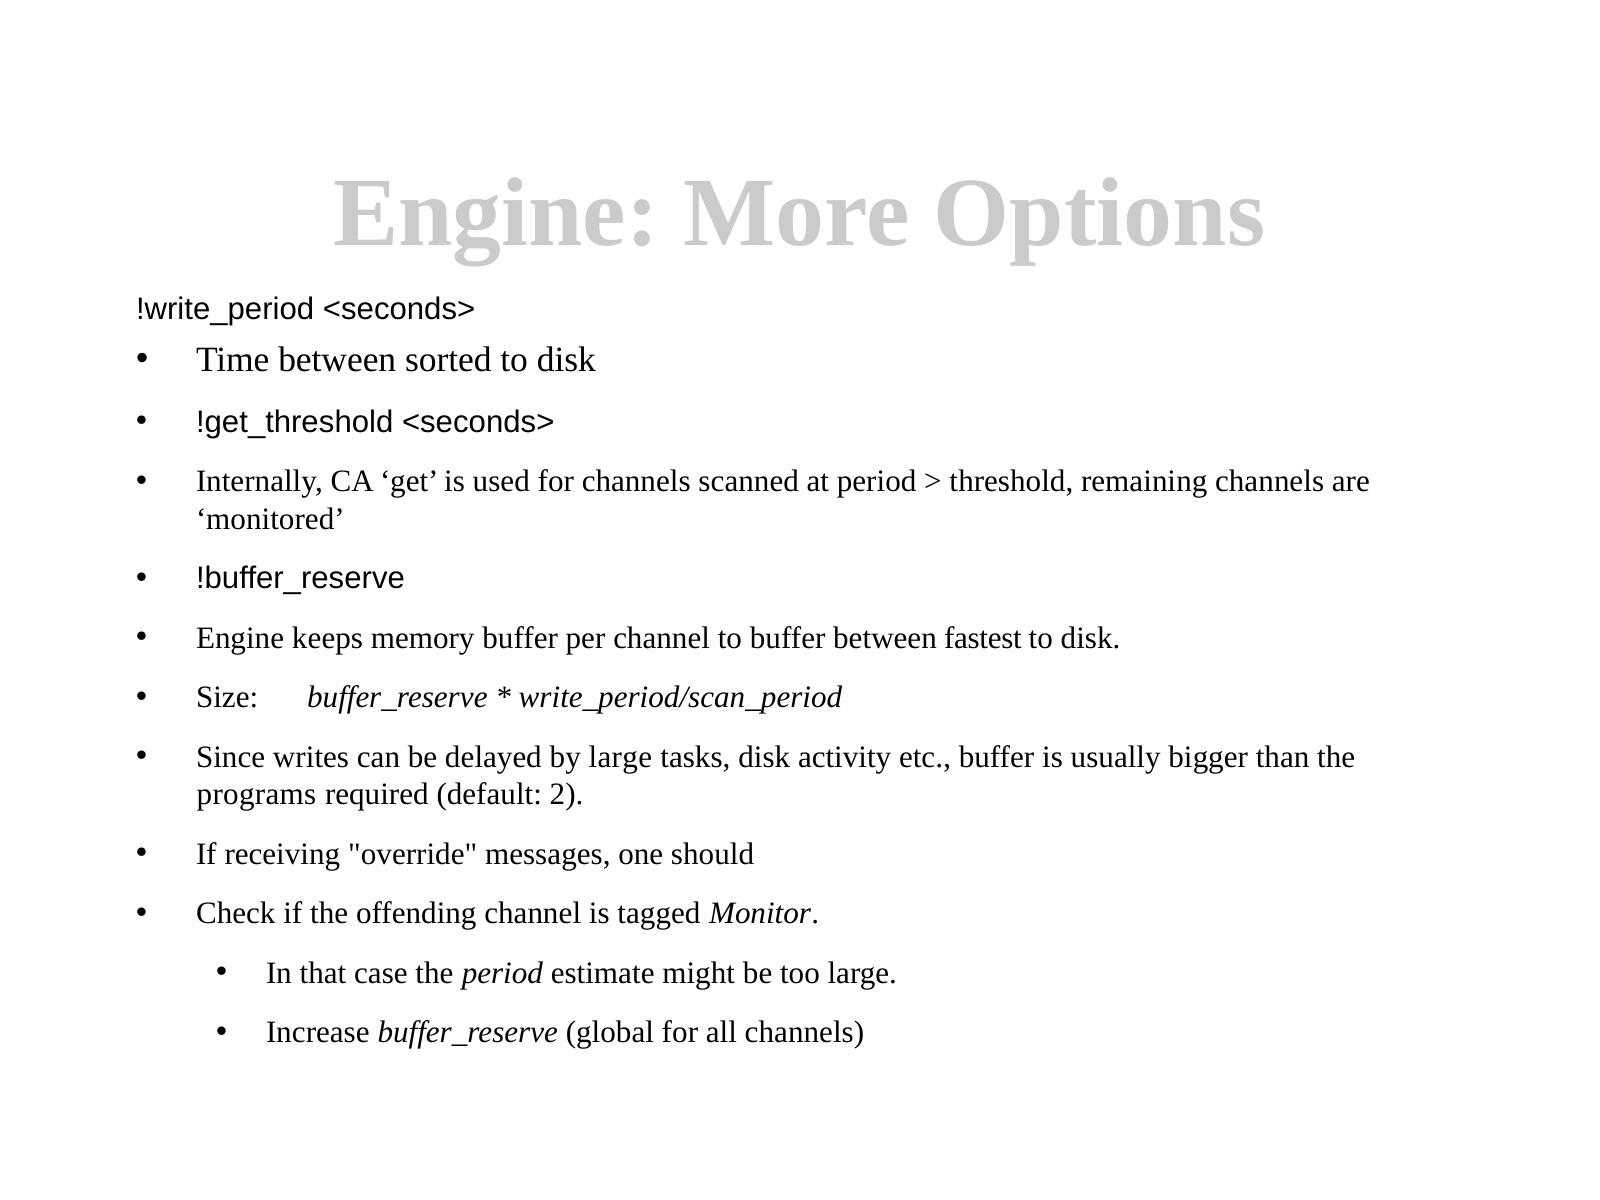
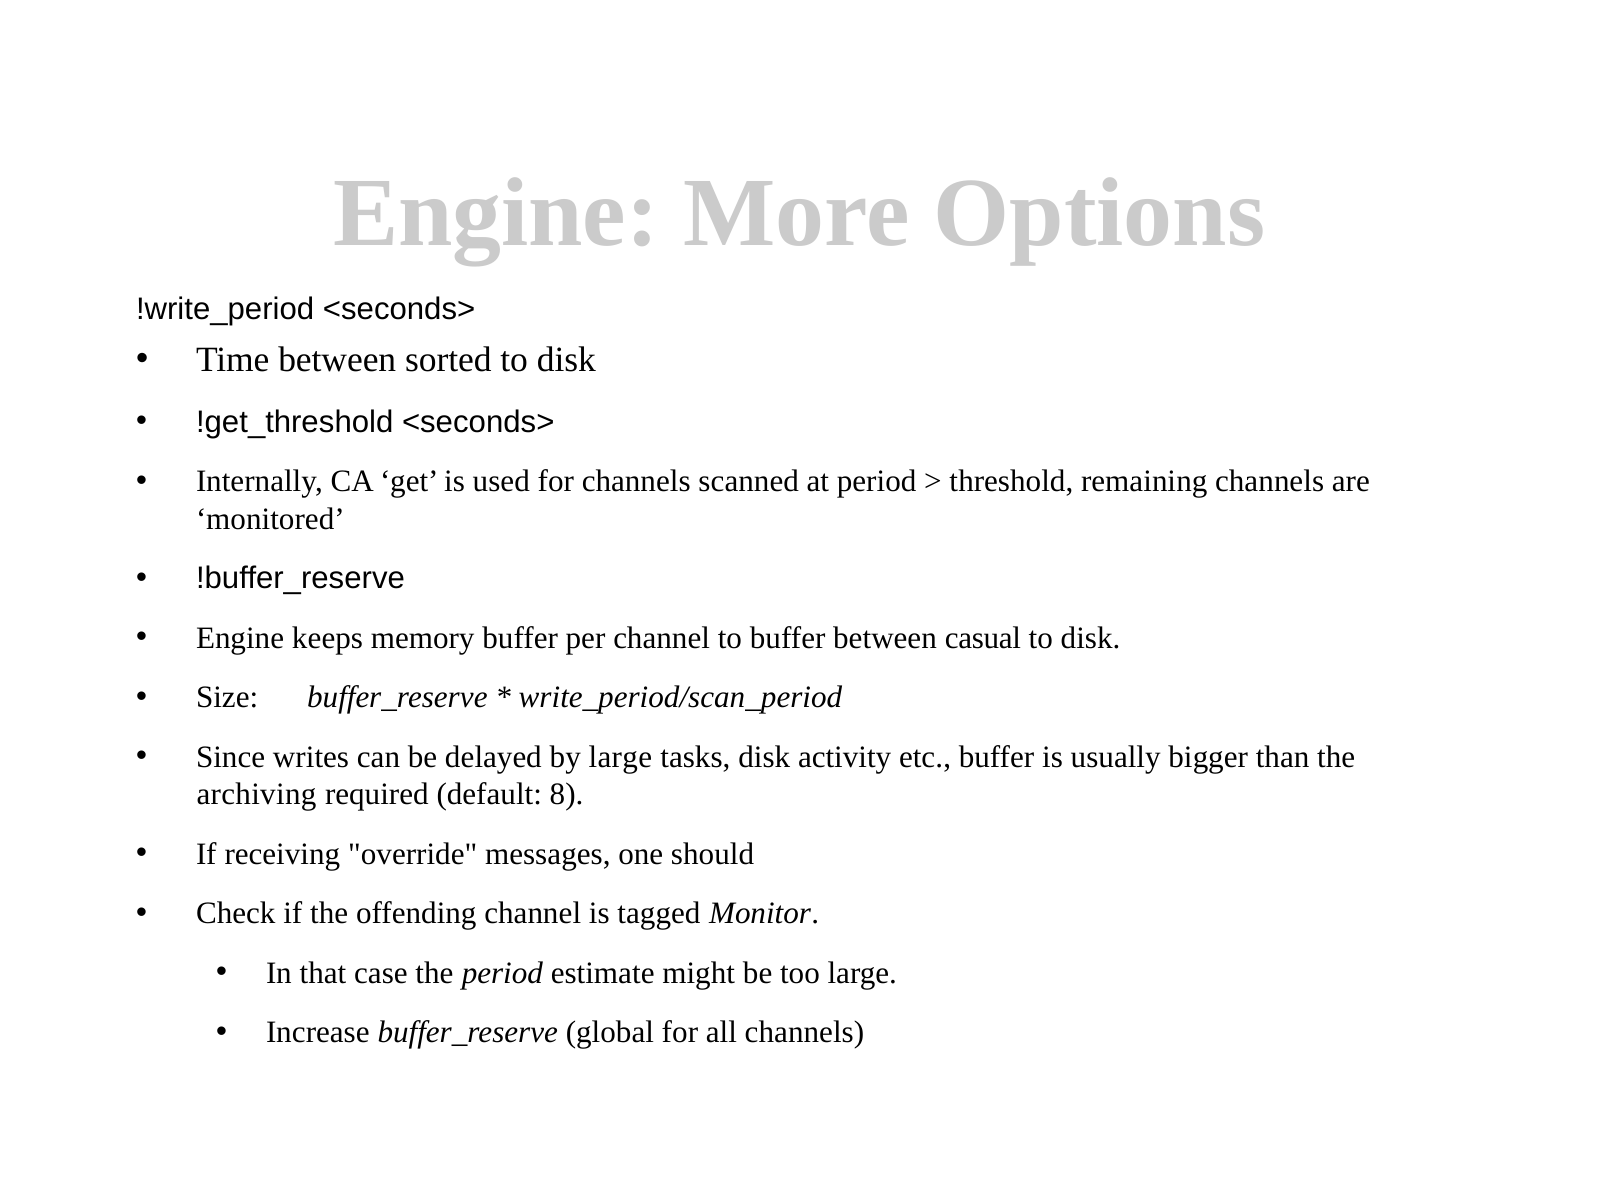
fastest: fastest -> casual
programs: programs -> archiving
2: 2 -> 8
